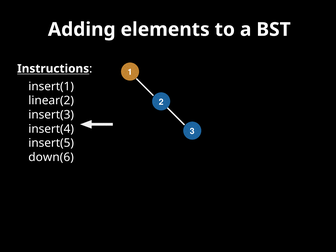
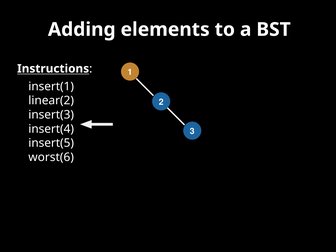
down(6: down(6 -> worst(6
